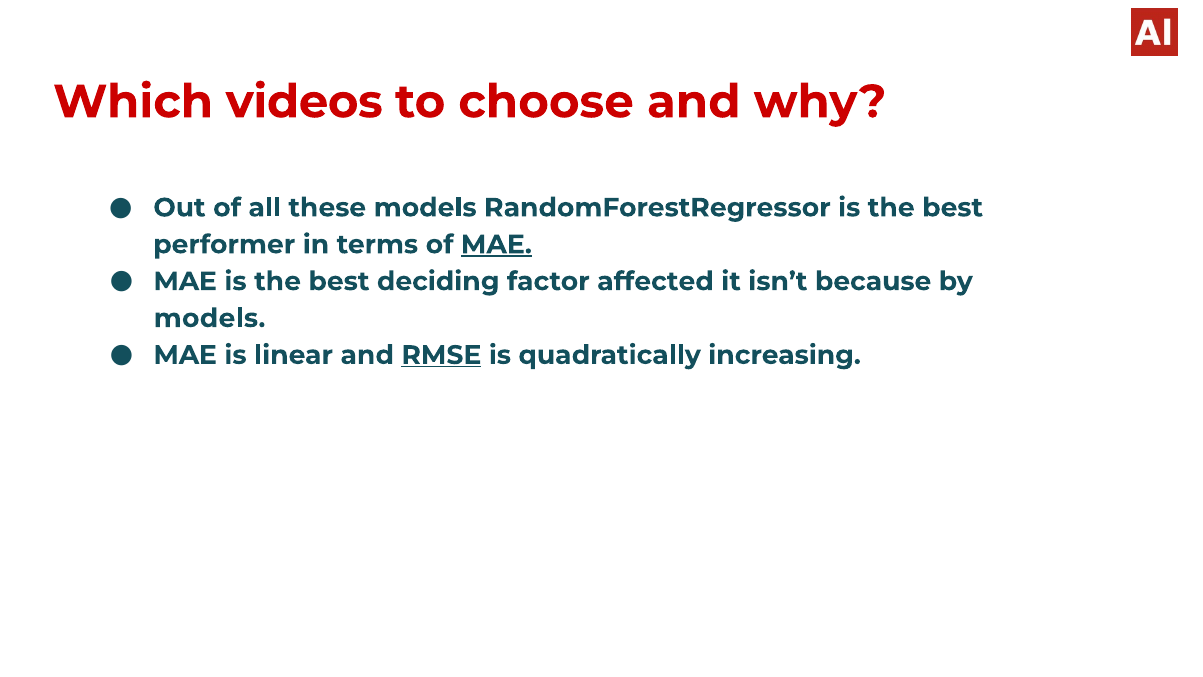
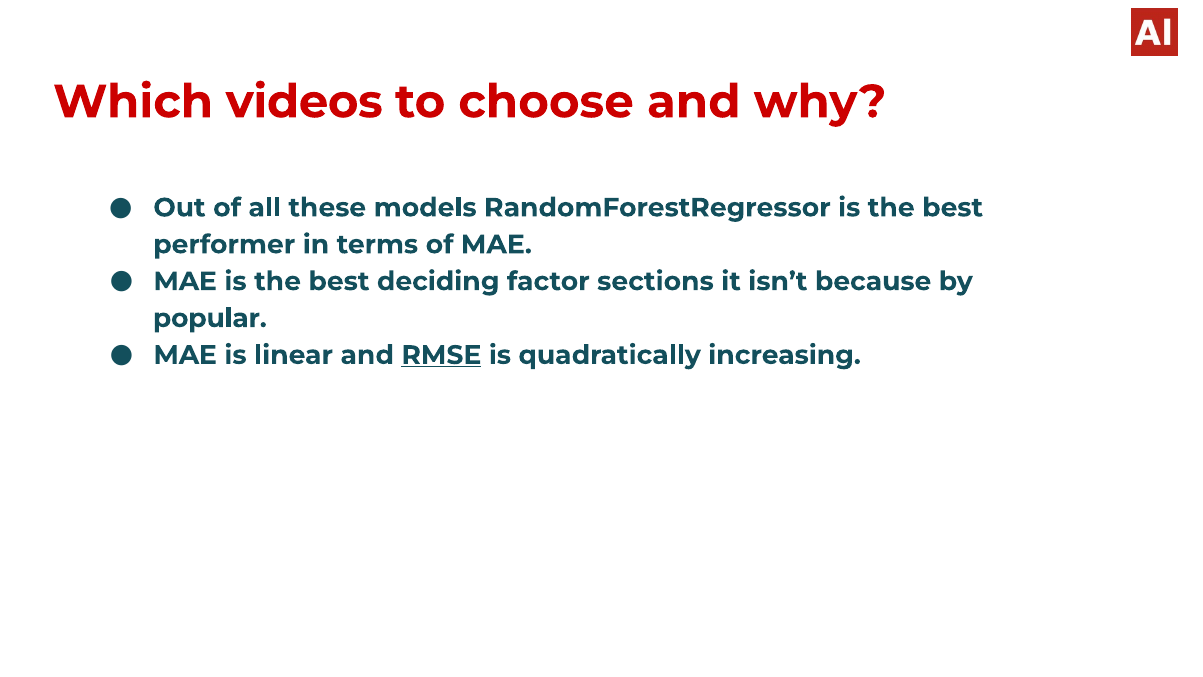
MAE at (496, 244) underline: present -> none
affected: affected -> sections
models at (210, 318): models -> popular
